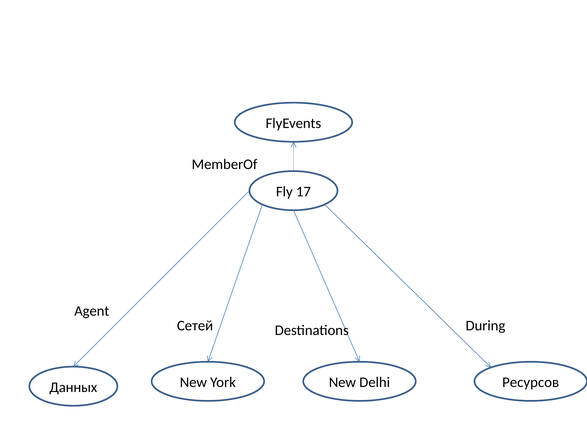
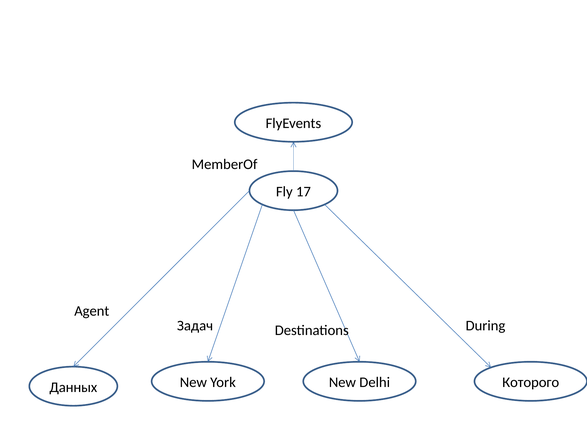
Сетей: Сетей -> Задач
Ресурсов: Ресурсов -> Которого
